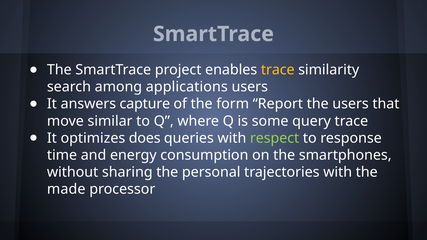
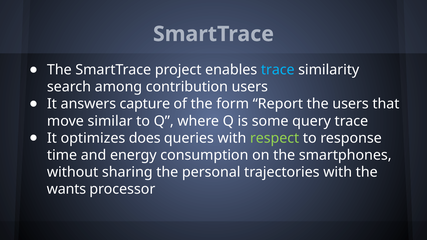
trace at (278, 70) colour: yellow -> light blue
applications: applications -> contribution
made: made -> wants
